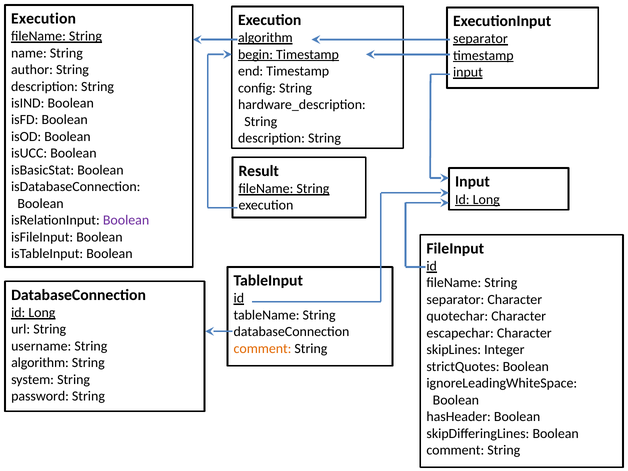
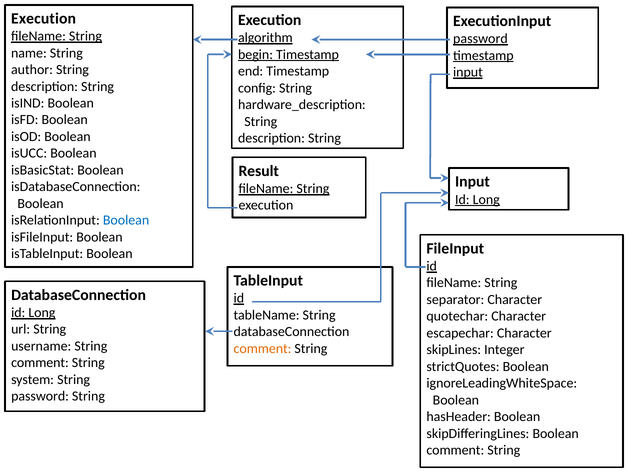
separator at (480, 39): separator -> password
Boolean at (126, 220) colour: purple -> blue
algorithm at (40, 363): algorithm -> comment
